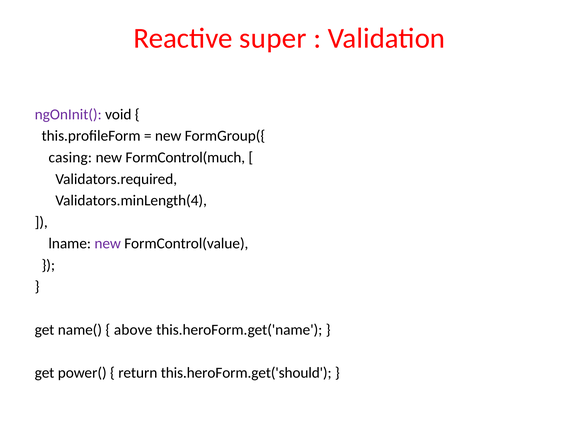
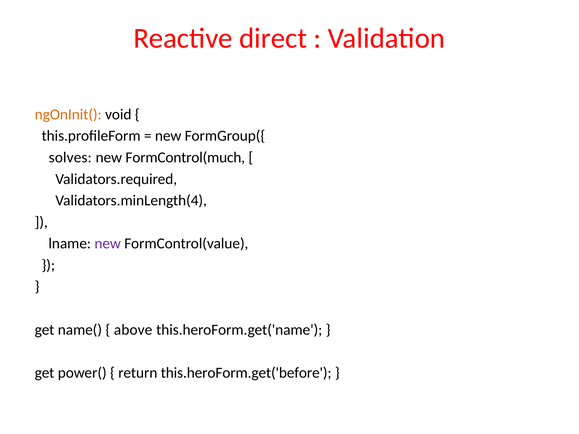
super: super -> direct
ngOnInit( colour: purple -> orange
casing: casing -> solves
this.heroForm.get('should: this.heroForm.get('should -> this.heroForm.get('before
